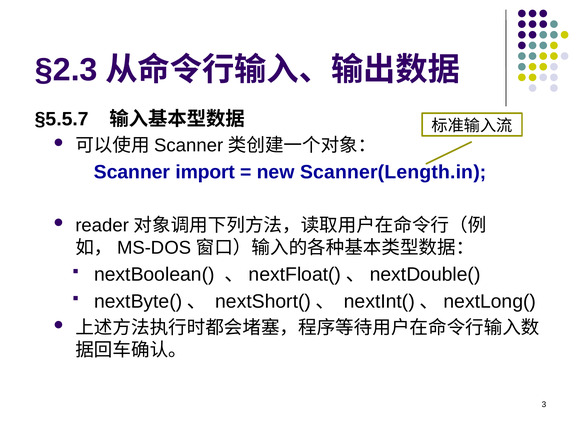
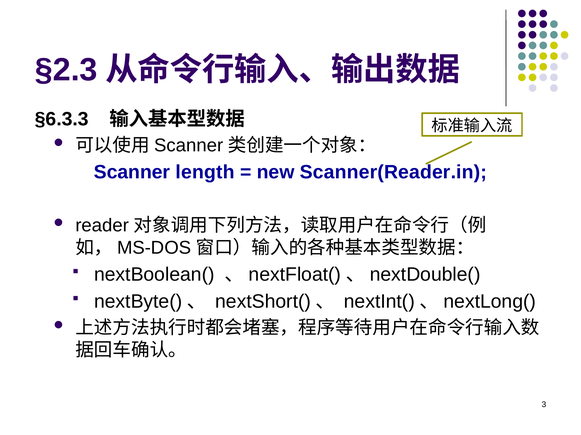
§5.5.7: §5.5.7 -> §6.3.3
import: import -> length
Scanner(Length.in: Scanner(Length.in -> Scanner(Reader.in
